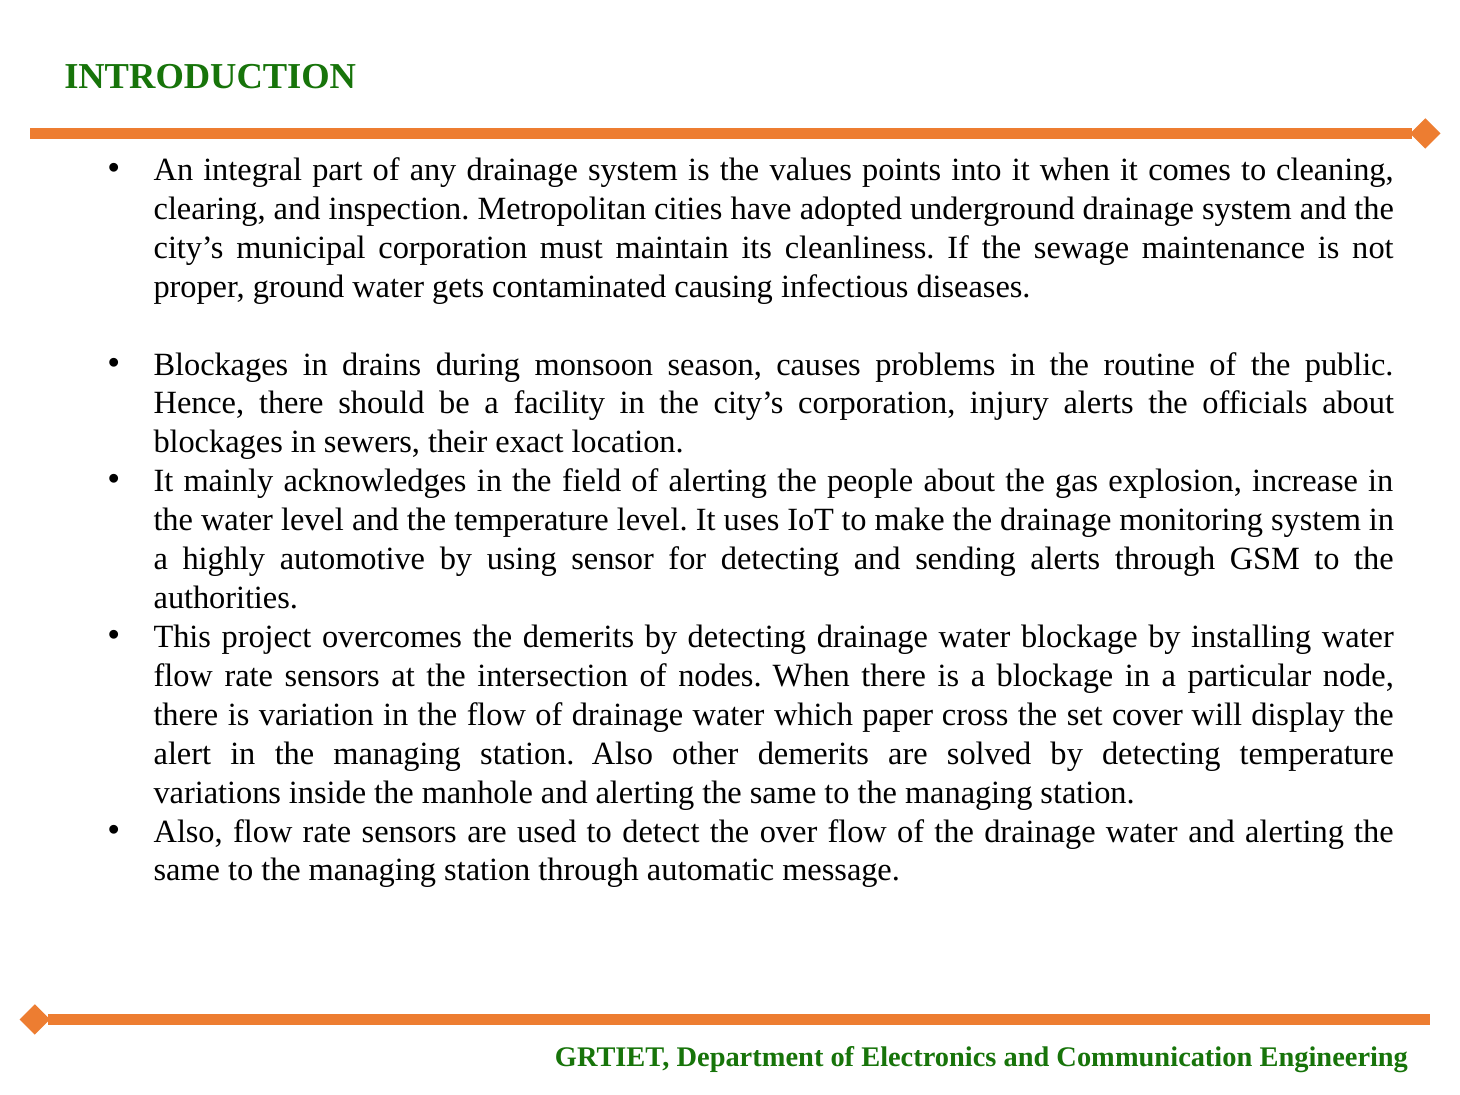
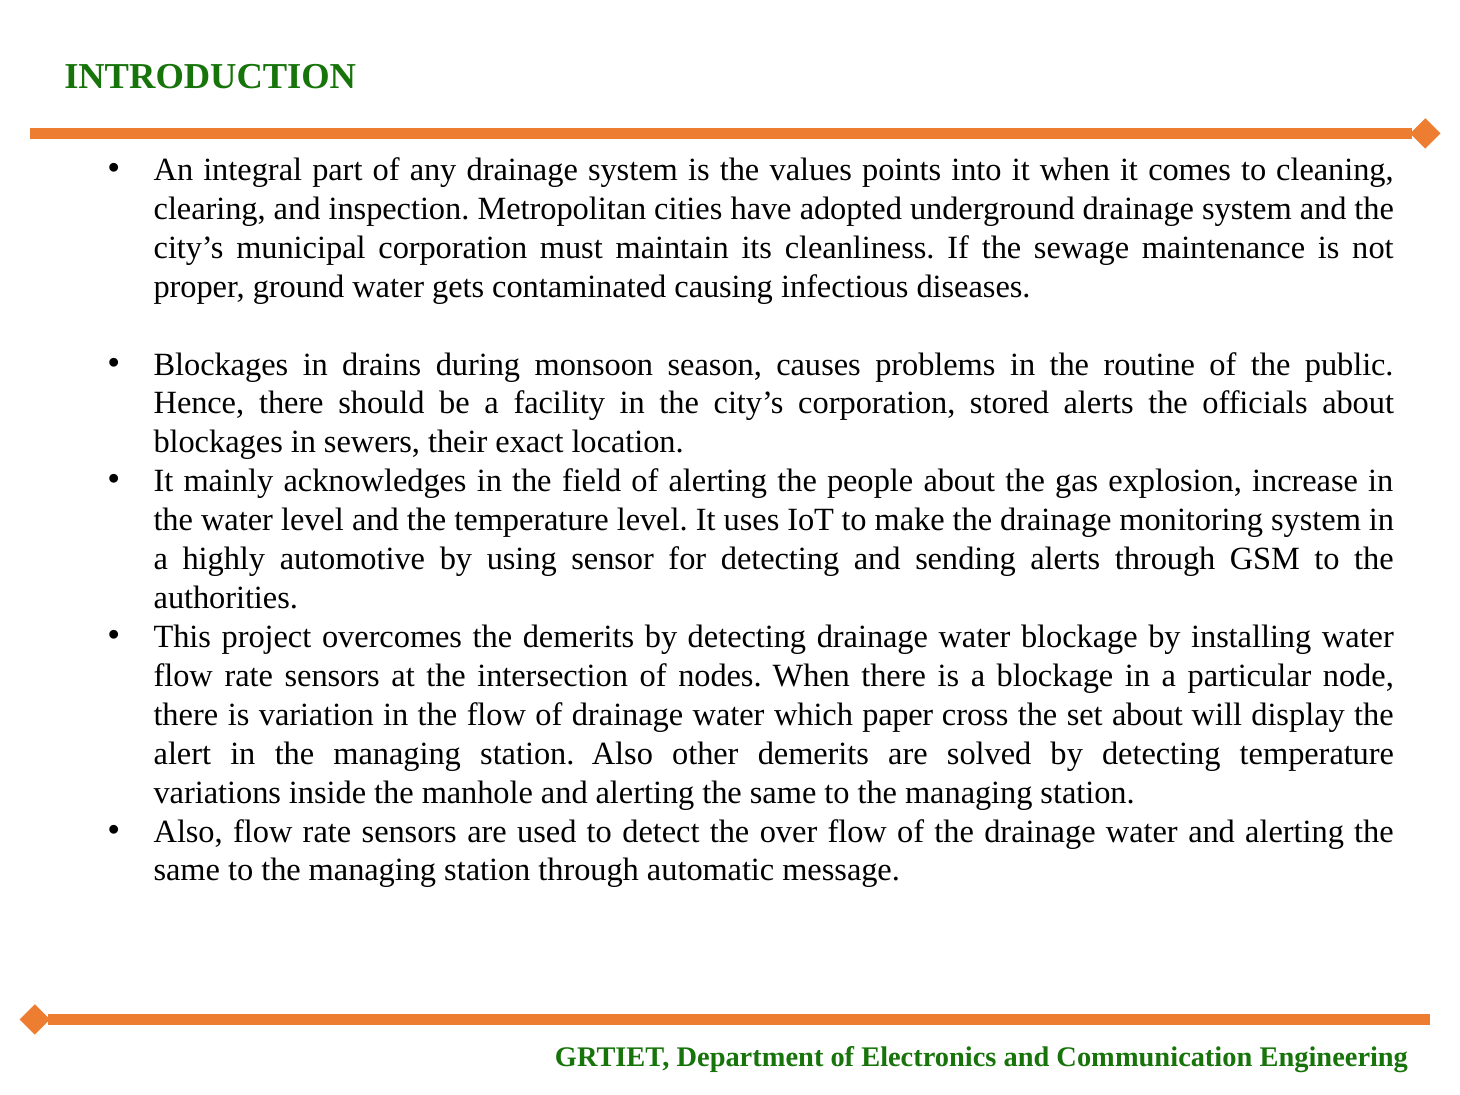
injury: injury -> stored
set cover: cover -> about
